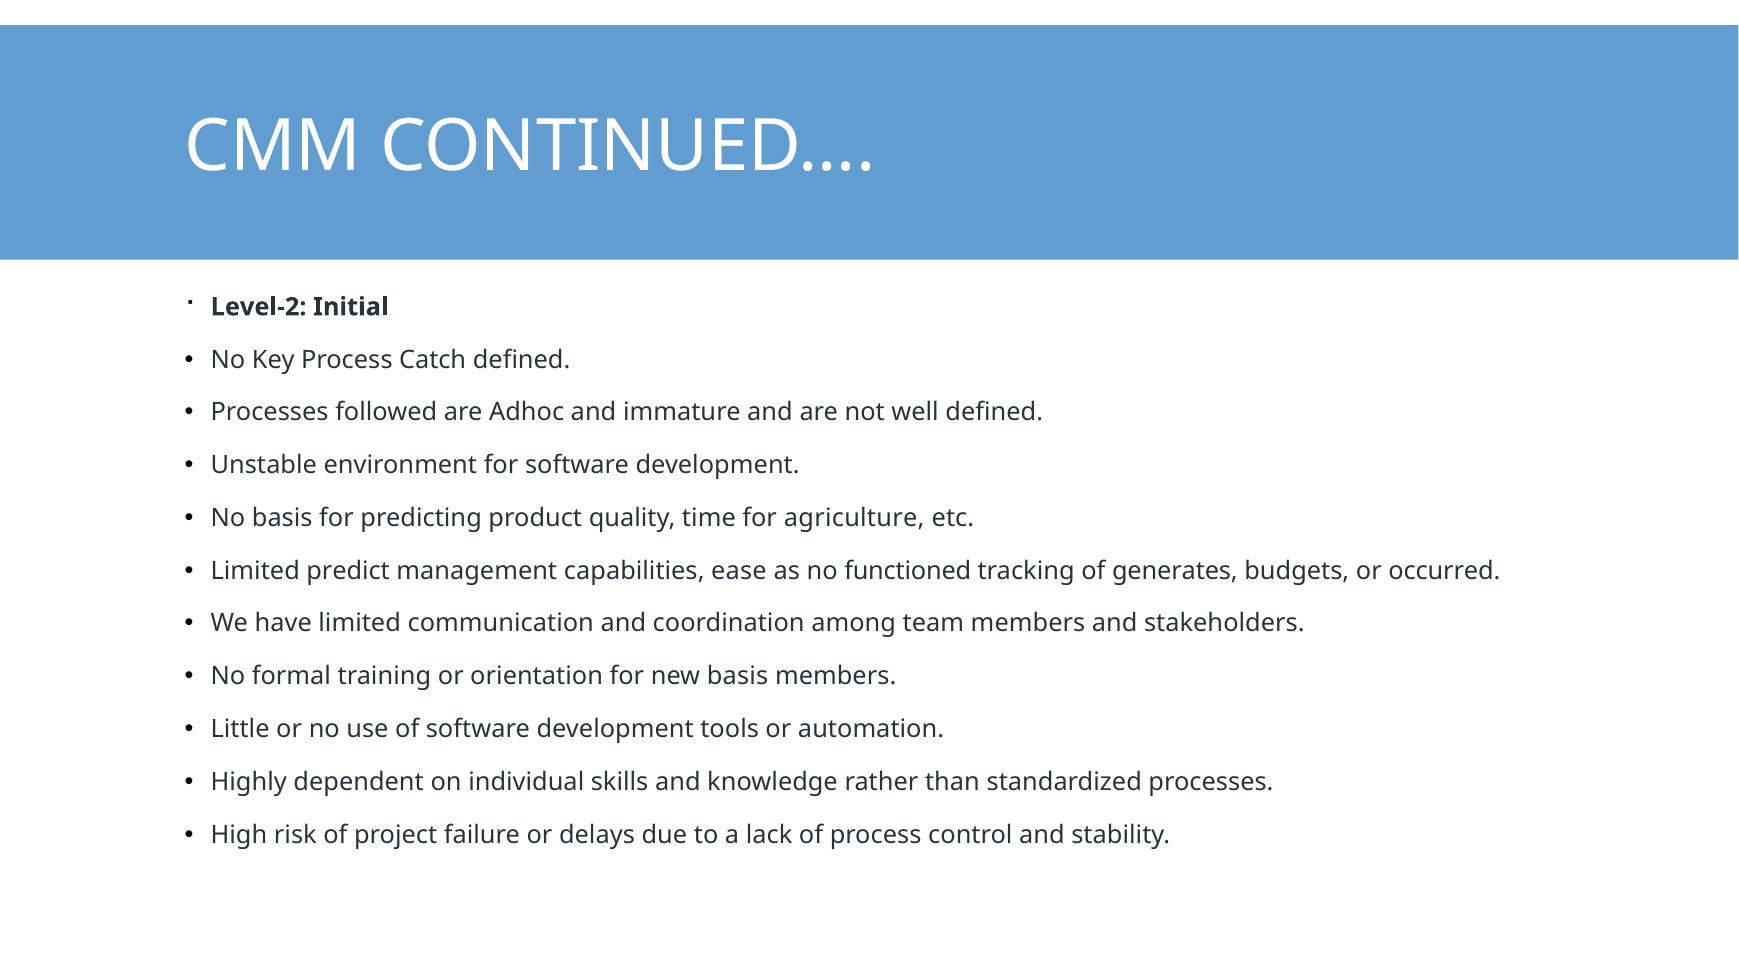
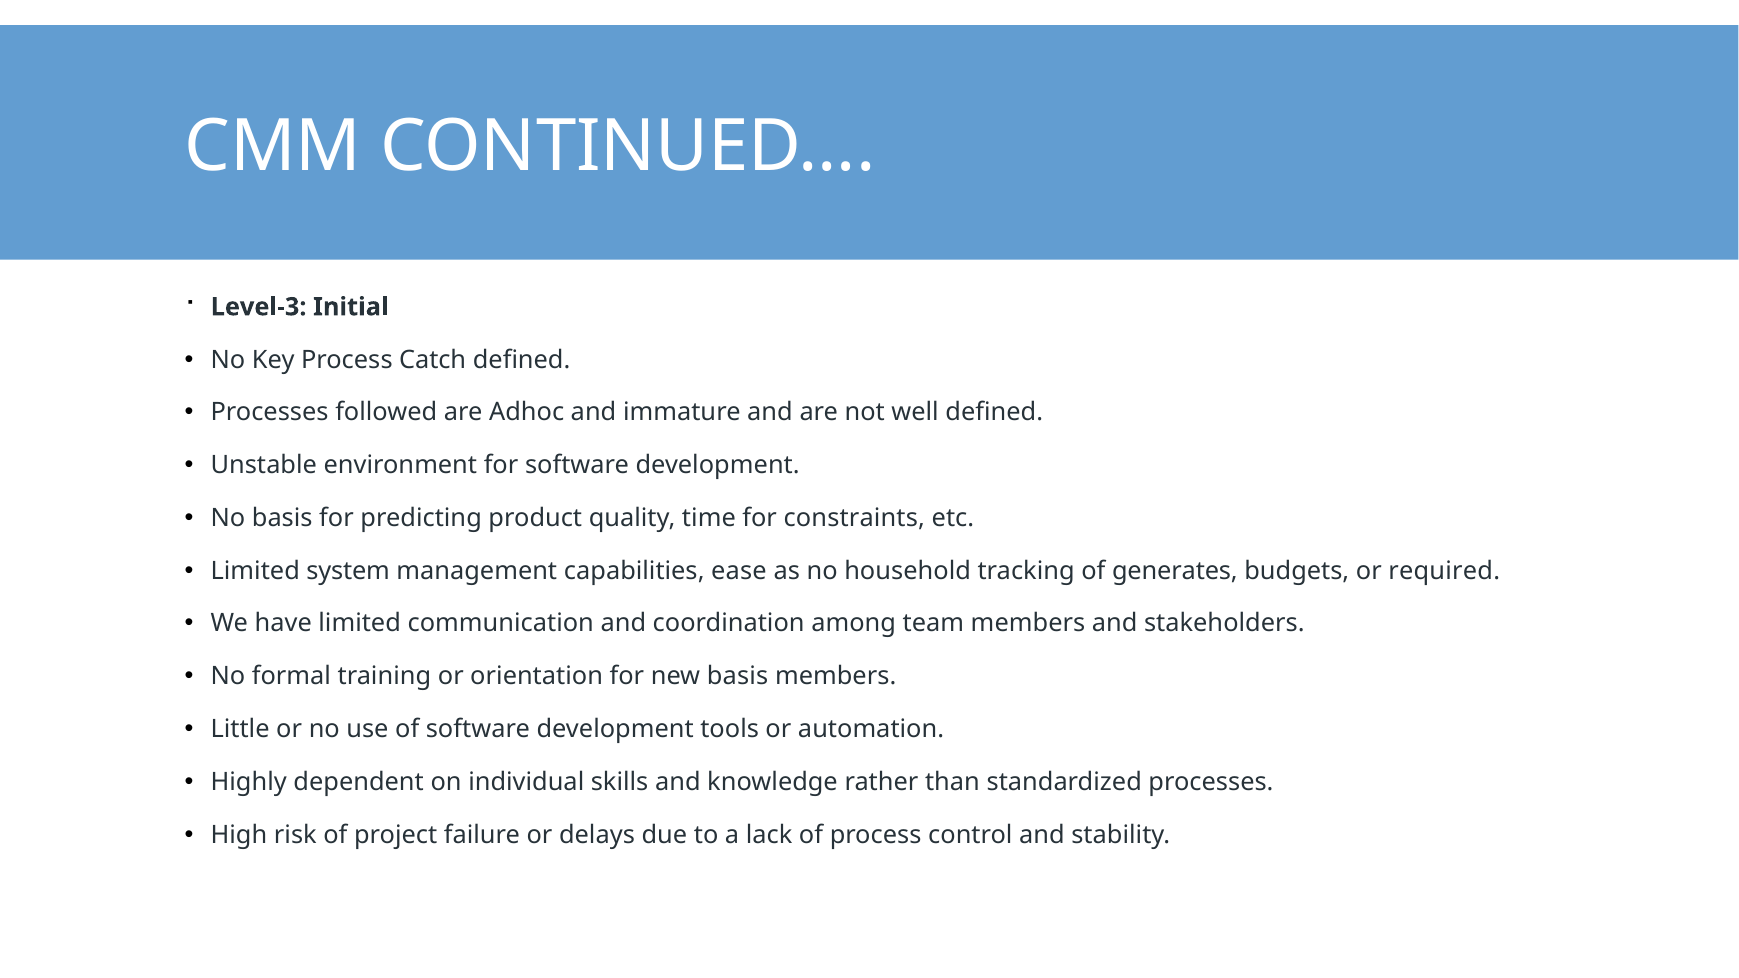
Level-2: Level-2 -> Level-3
agriculture: agriculture -> constraints
predict: predict -> system
functioned: functioned -> household
occurred: occurred -> required
